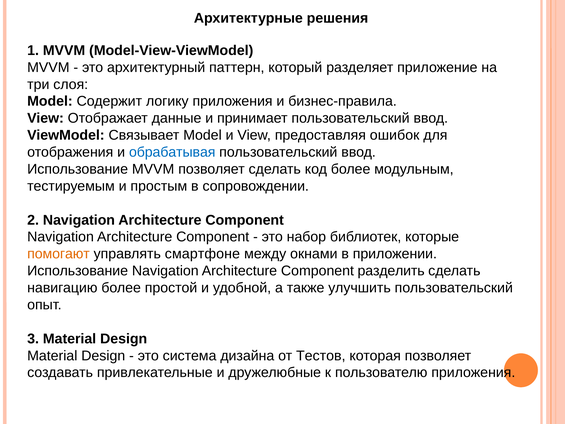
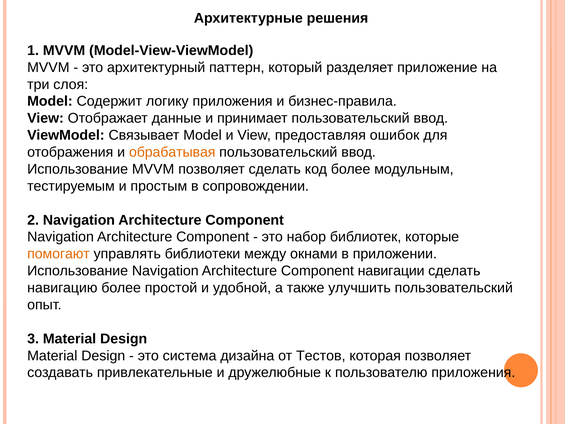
обрабатывая colour: blue -> orange
смартфоне: смартфоне -> библиотеки
разделить: разделить -> навигации
